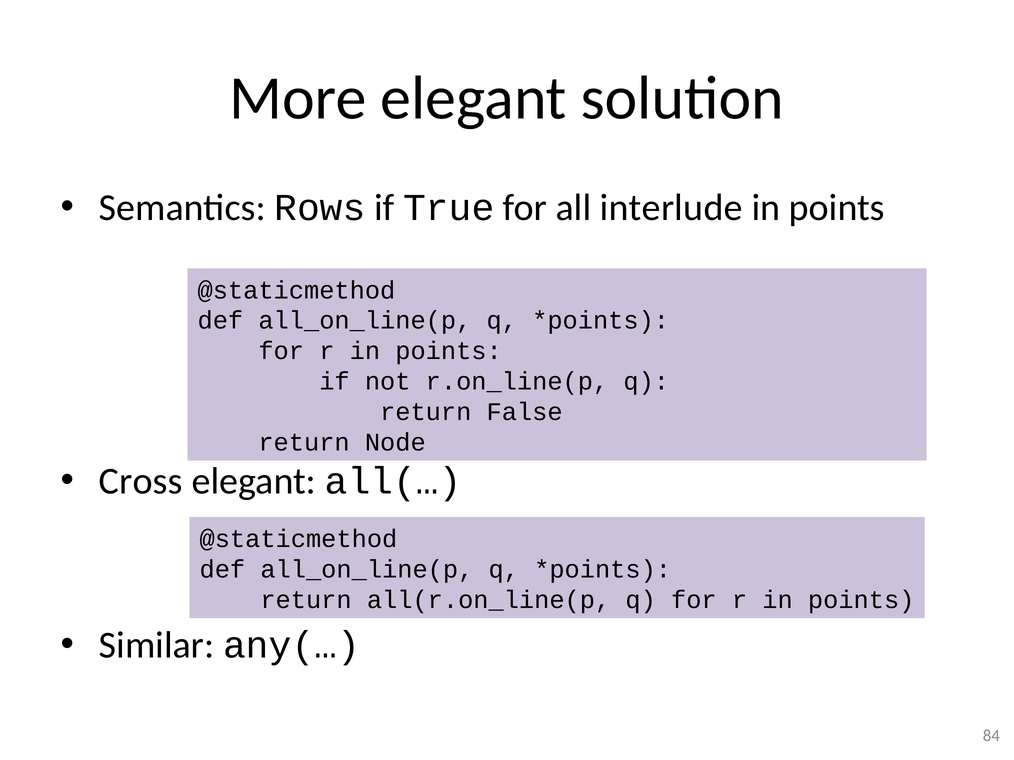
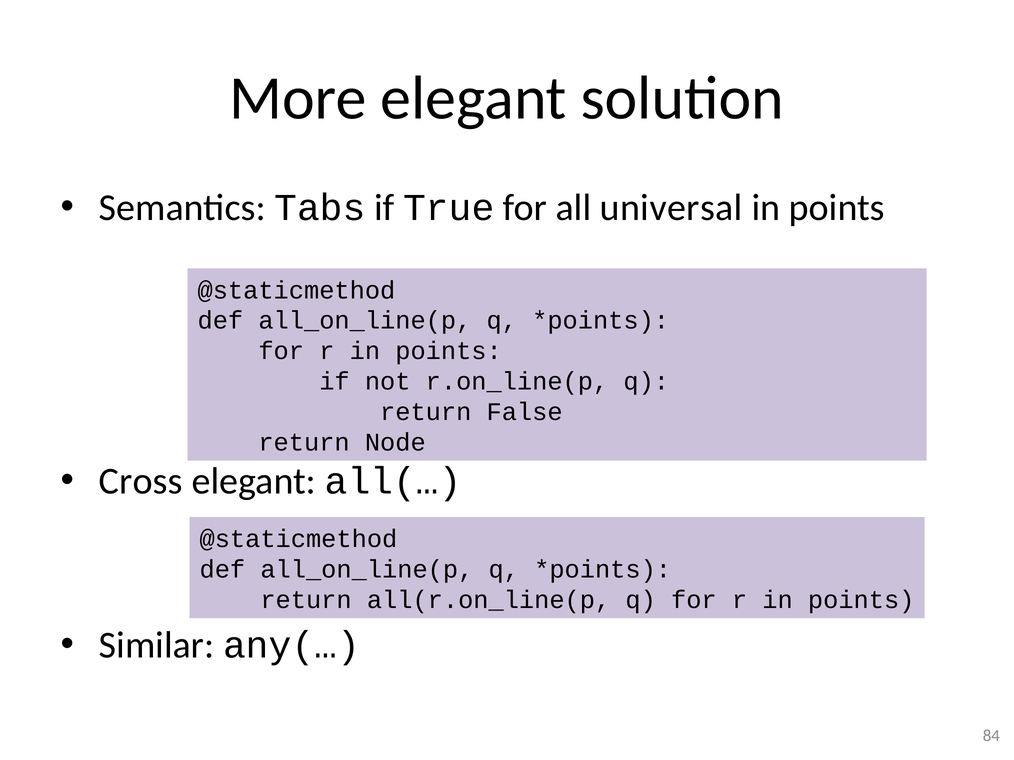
Rows: Rows -> Tabs
interlude: interlude -> universal
